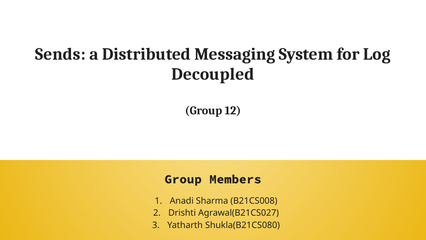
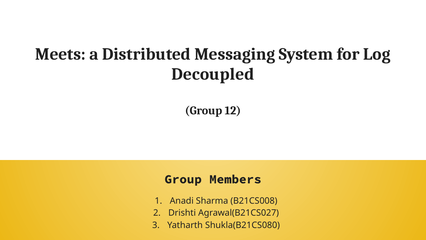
Sends: Sends -> Meets
